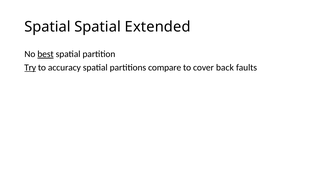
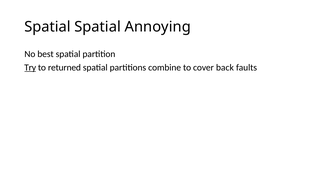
Extended: Extended -> Annoying
best underline: present -> none
accuracy: accuracy -> returned
compare: compare -> combine
